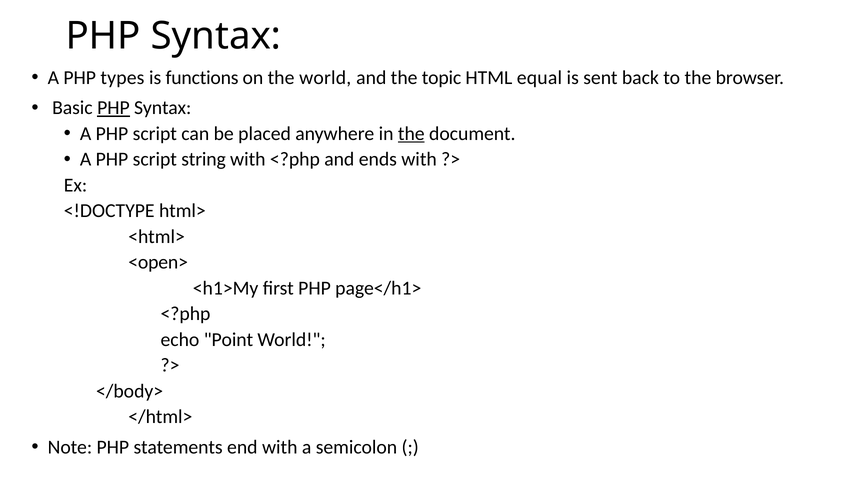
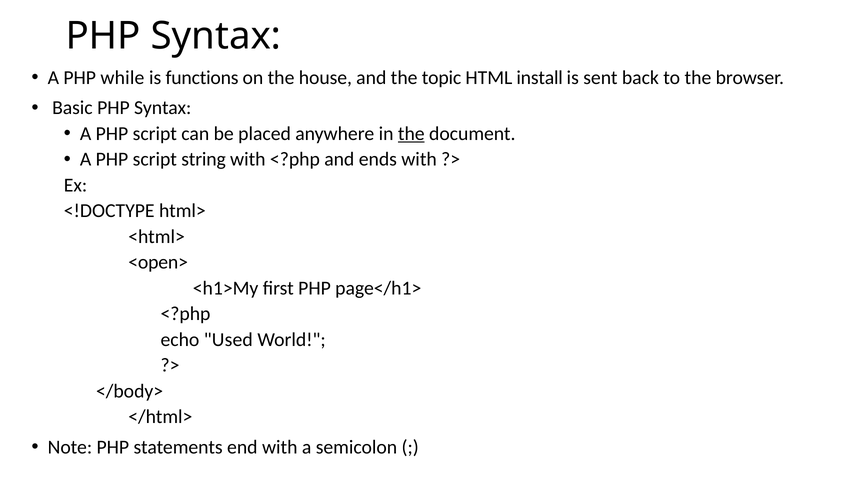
types: types -> while
the world: world -> house
equal: equal -> install
PHP at (113, 108) underline: present -> none
Point: Point -> Used
